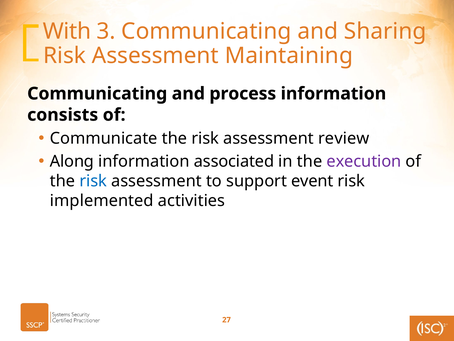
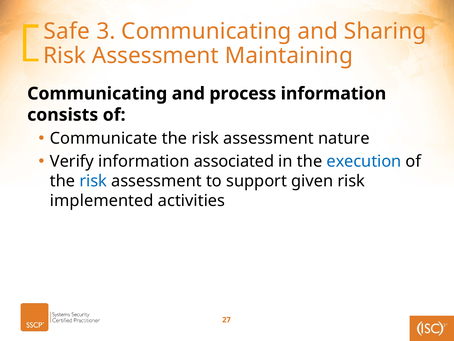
With: With -> Safe
review: review -> nature
Along: Along -> Verify
execution colour: purple -> blue
event: event -> given
